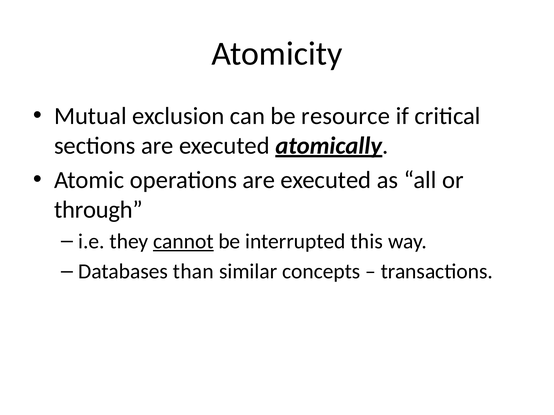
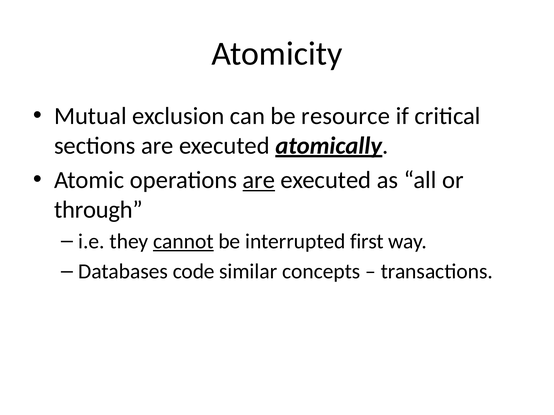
are at (259, 180) underline: none -> present
this: this -> first
than: than -> code
